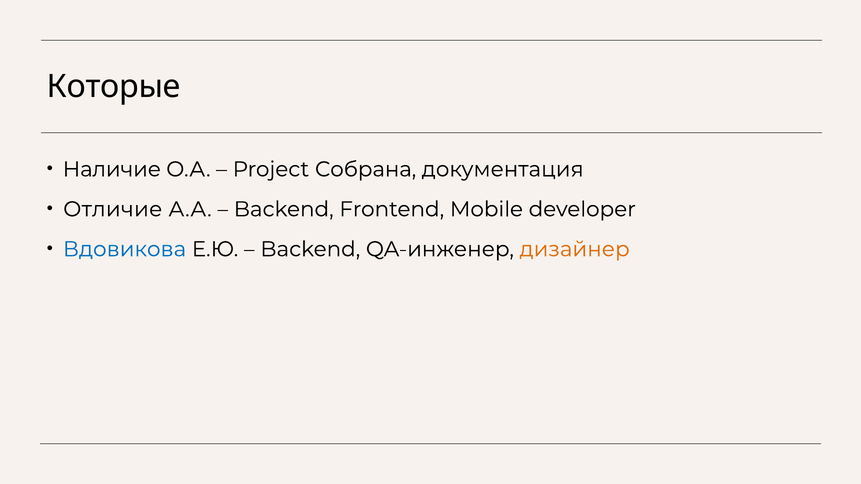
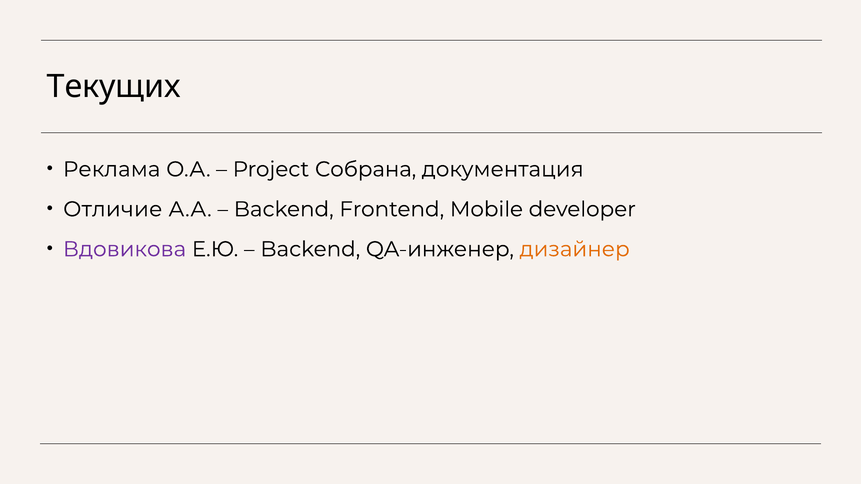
Которые: Которые -> Текущих
Наличие: Наличие -> Реклама
Вдовикова colour: blue -> purple
